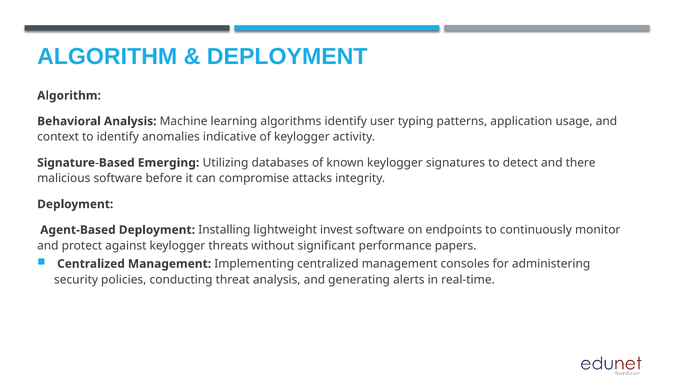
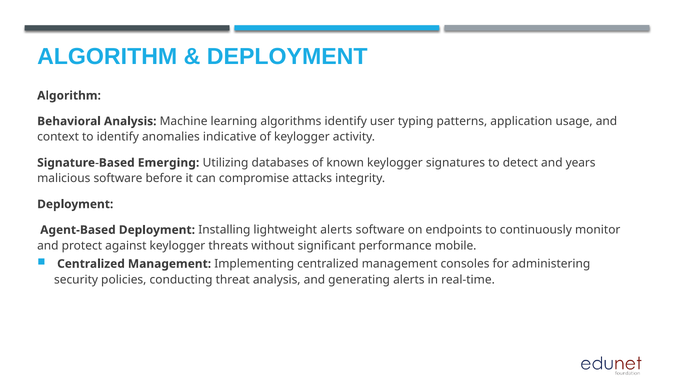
there: there -> years
lightweight invest: invest -> alerts
papers: papers -> mobile
